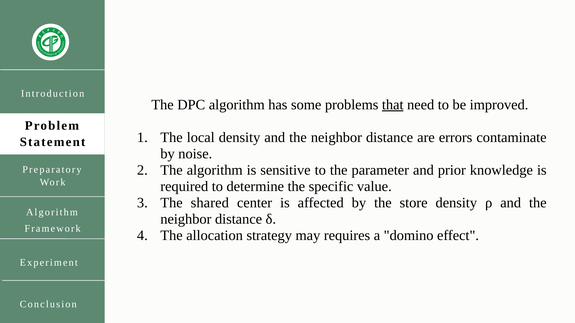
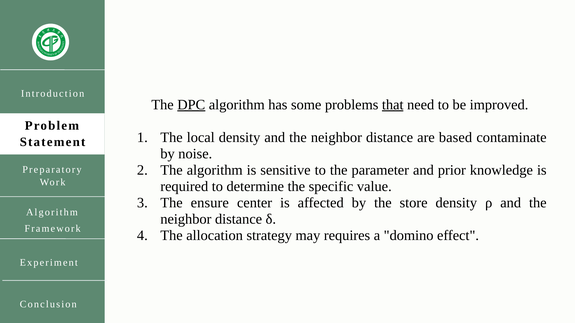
DPC underline: none -> present
errors: errors -> based
shared: shared -> ensure
